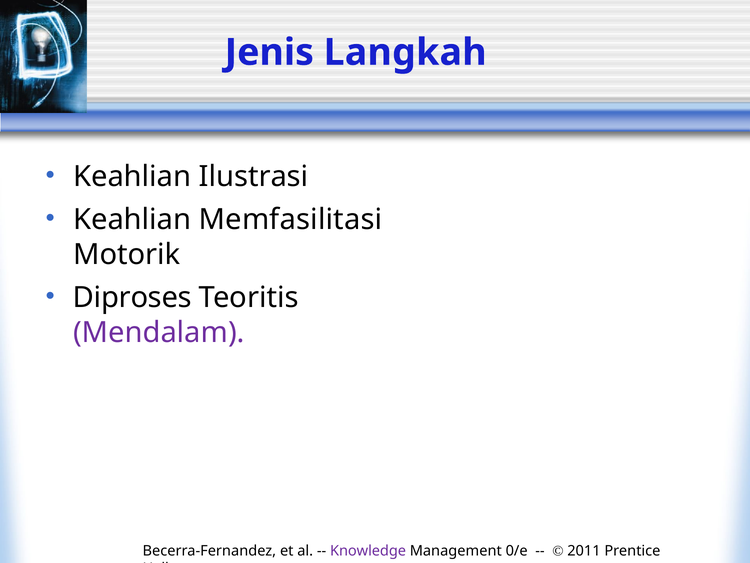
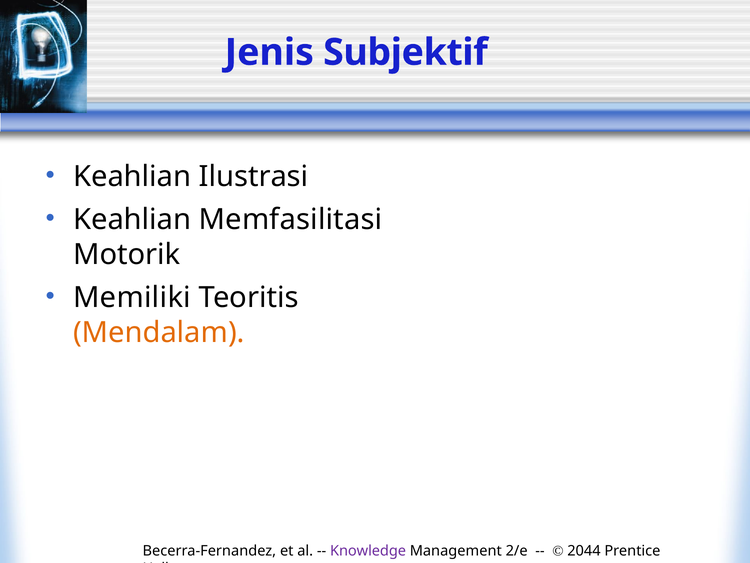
Langkah: Langkah -> Subjektif
Diproses: Diproses -> Memiliki
Mendalam colour: purple -> orange
0/e: 0/e -> 2/e
2011: 2011 -> 2044
